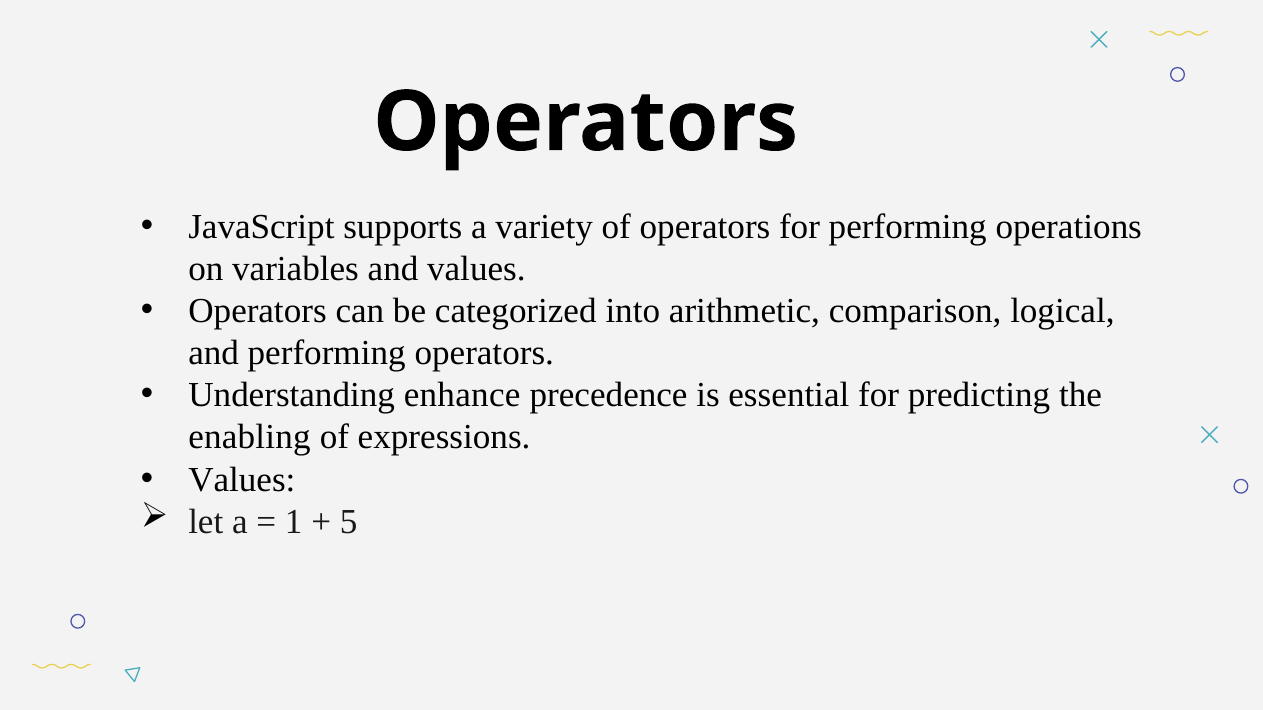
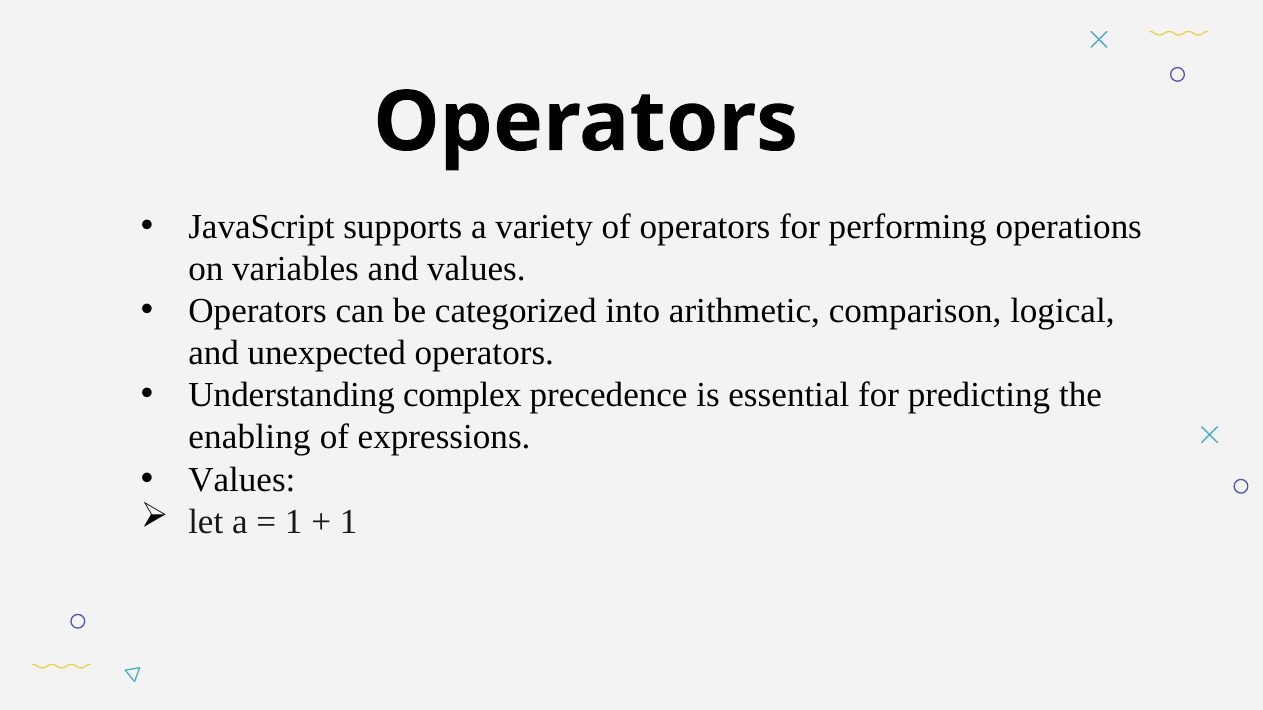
and performing: performing -> unexpected
enhance: enhance -> complex
5 at (349, 522): 5 -> 1
